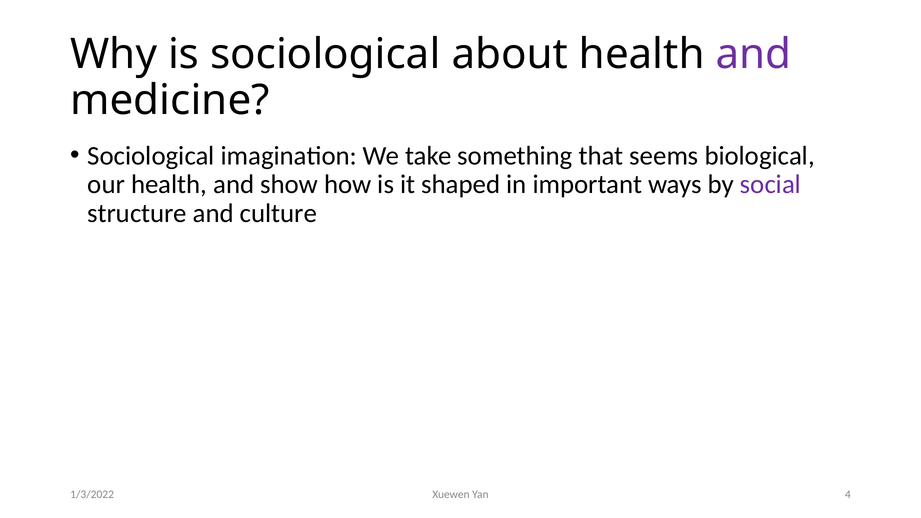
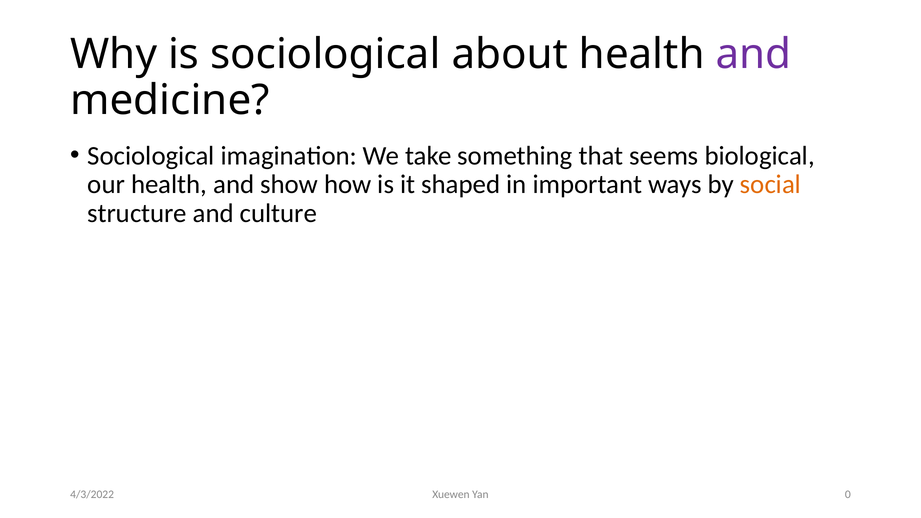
social colour: purple -> orange
4: 4 -> 0
1/3/2022: 1/3/2022 -> 4/3/2022
